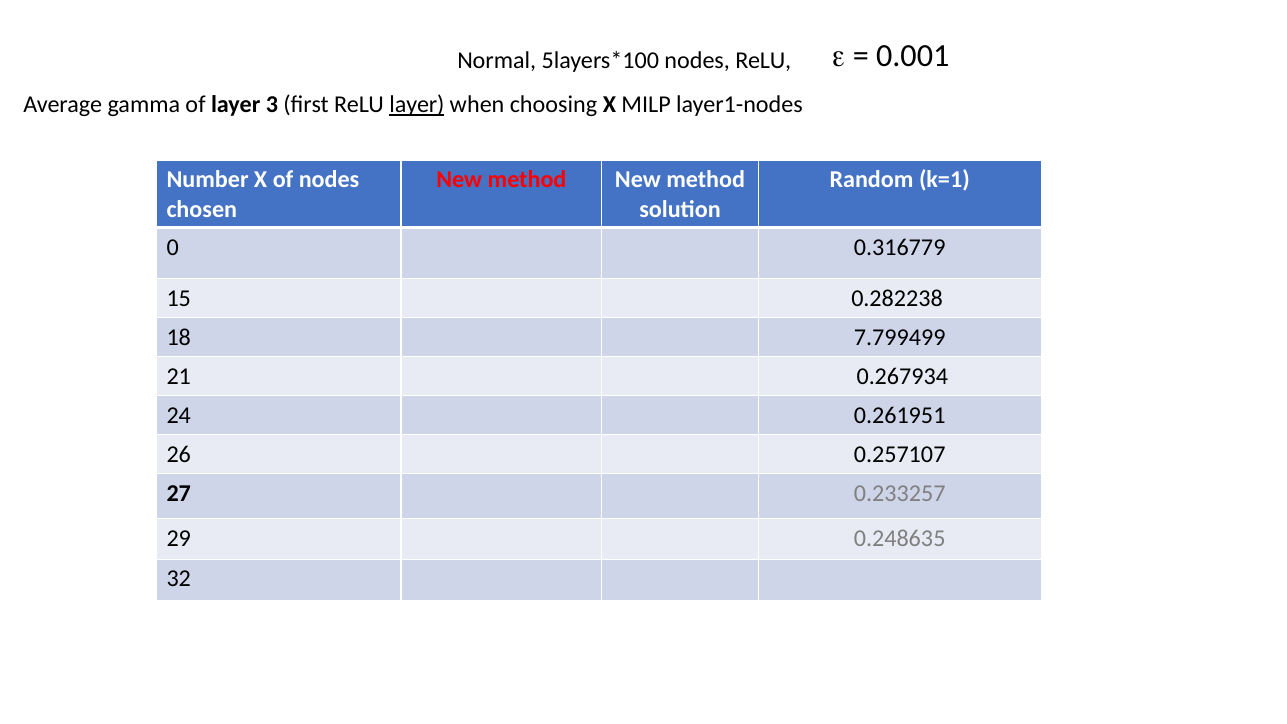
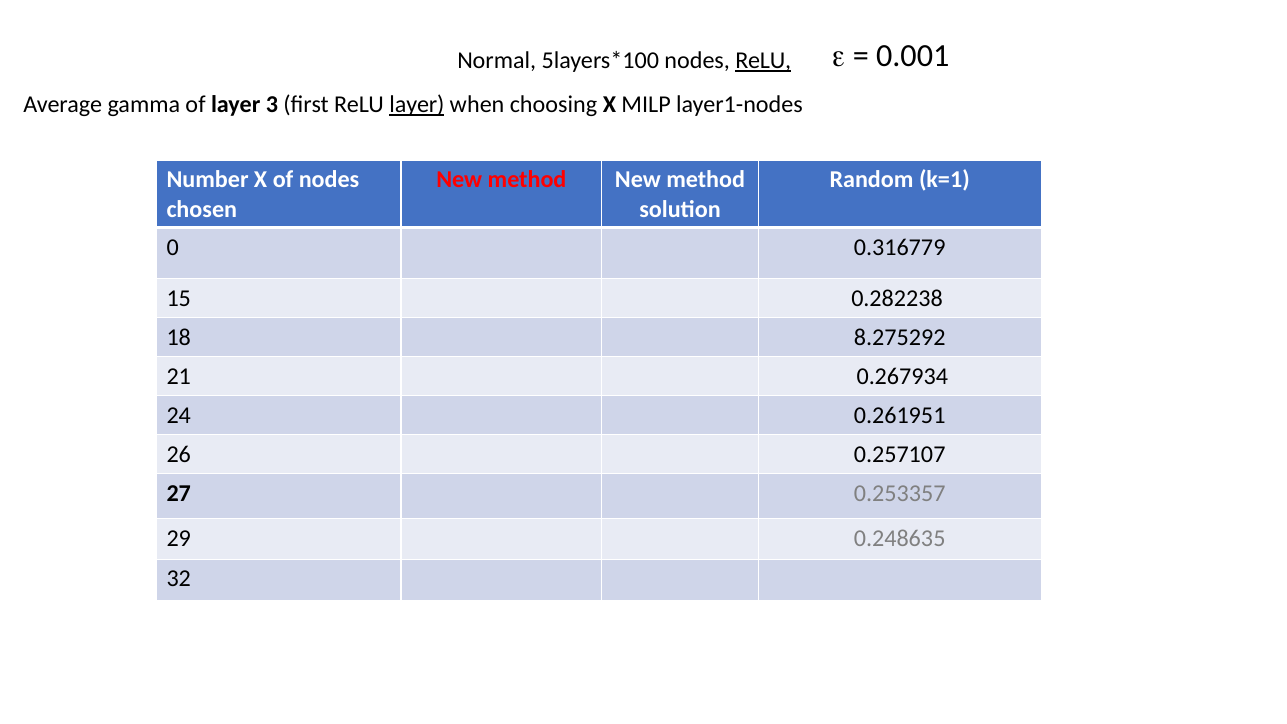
ReLU at (763, 61) underline: none -> present
7.799499: 7.799499 -> 8.275292
0.233257: 0.233257 -> 0.253357
